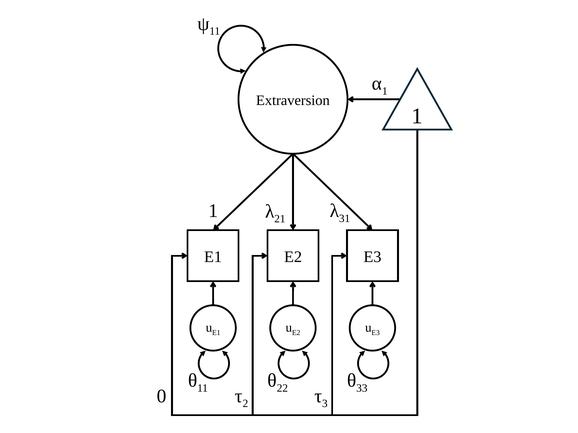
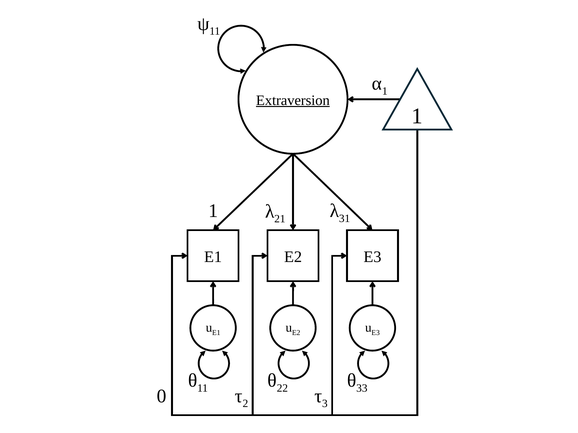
Extraversion underline: none -> present
